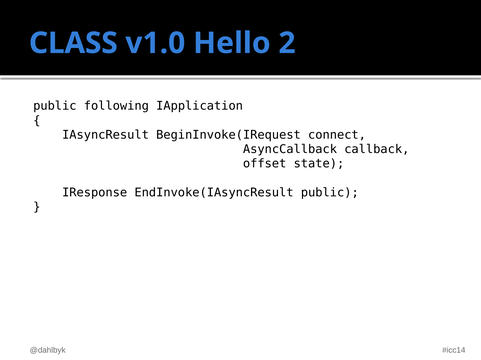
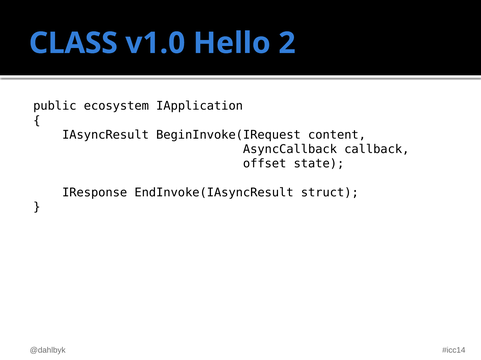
following: following -> ecosystem
connect: connect -> content
EndInvoke(IAsyncResult public: public -> struct
